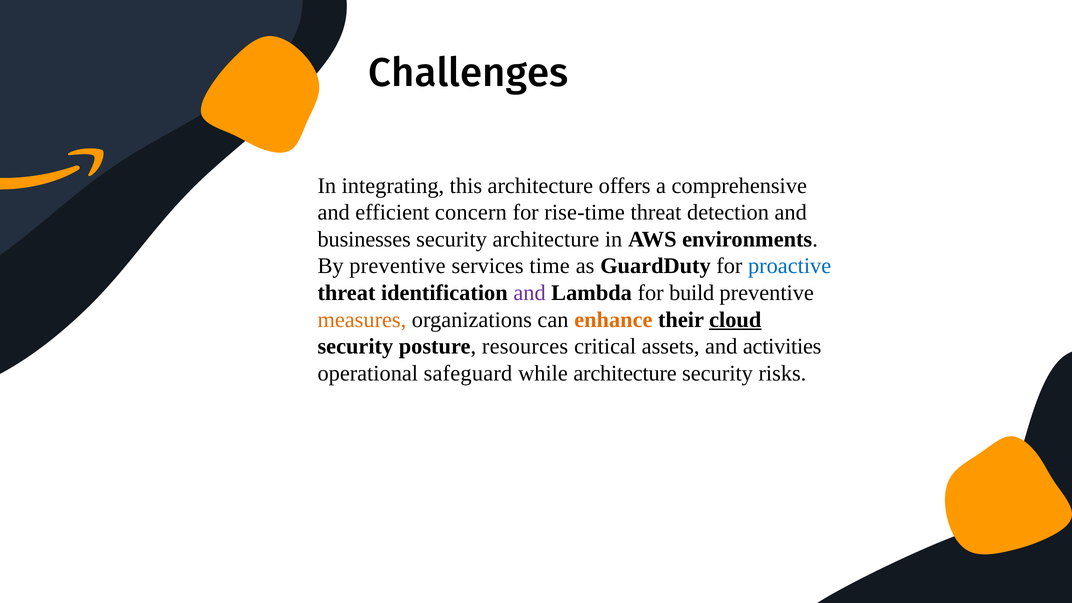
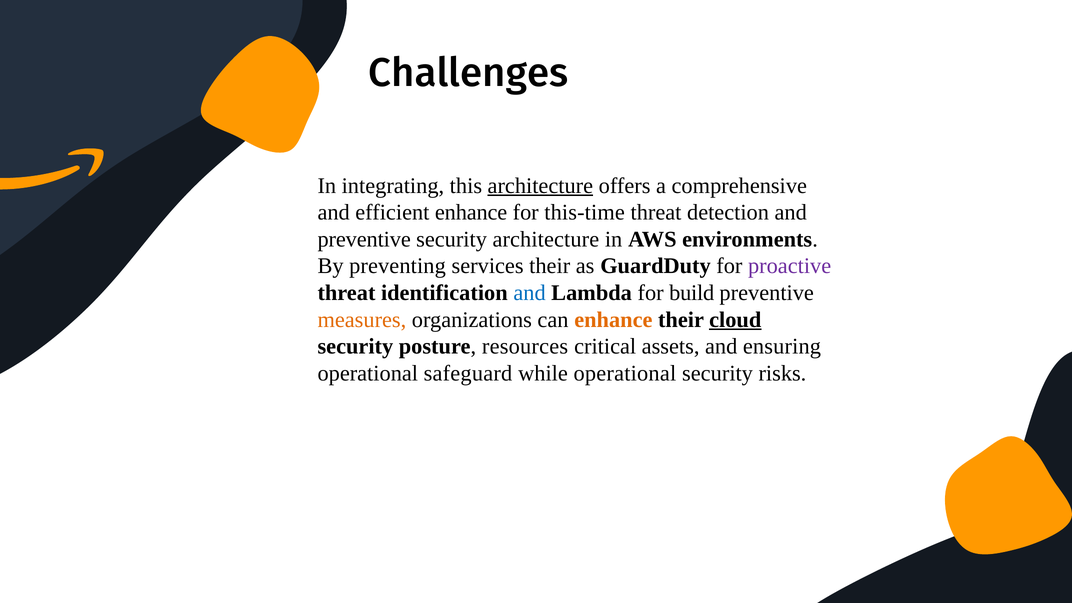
architecture at (540, 186) underline: none -> present
efficient concern: concern -> enhance
rise-time: rise-time -> this-time
businesses at (364, 239): businesses -> preventive
By preventive: preventive -> preventing
services time: time -> their
proactive colour: blue -> purple
and at (530, 293) colour: purple -> blue
activities: activities -> ensuring
while architecture: architecture -> operational
